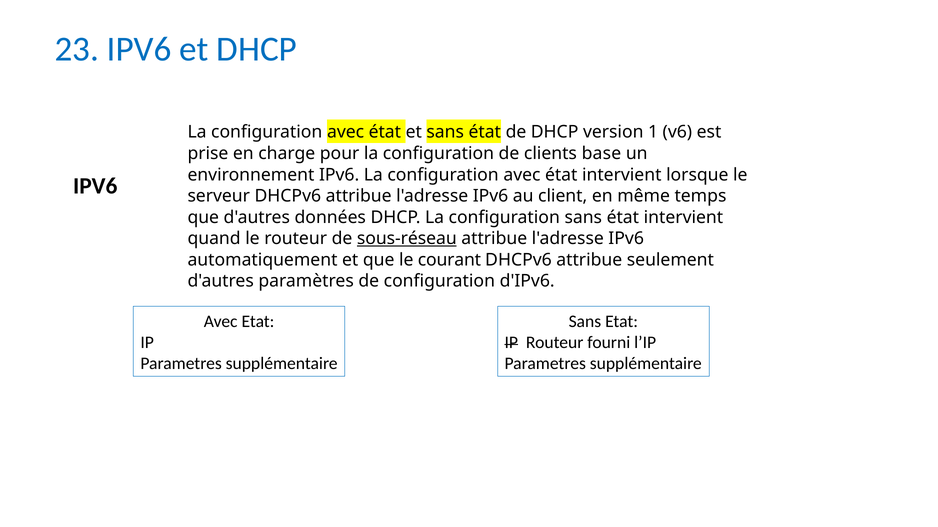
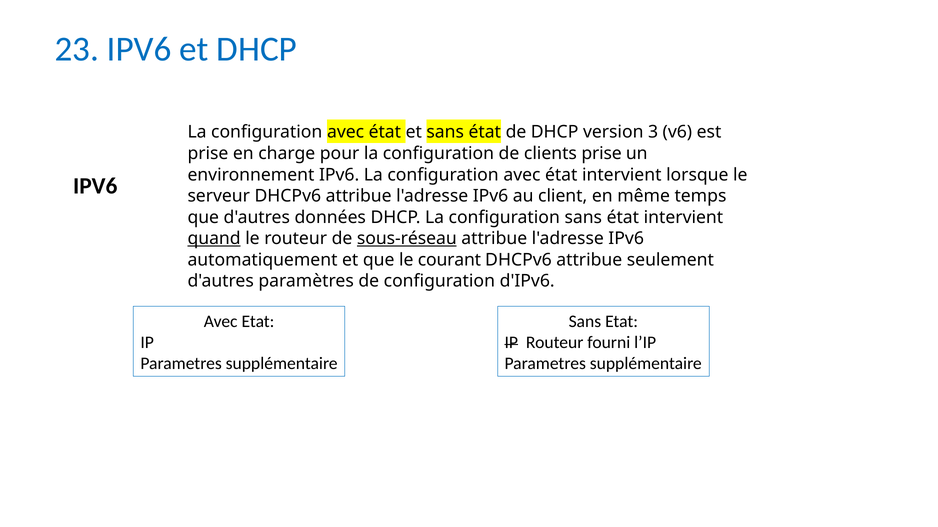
1: 1 -> 3
clients base: base -> prise
quand underline: none -> present
